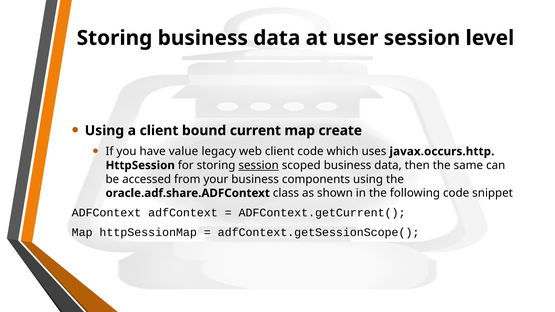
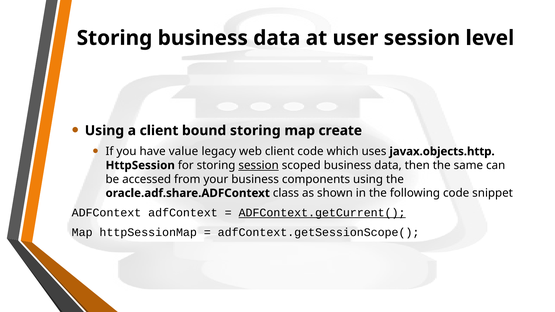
bound current: current -> storing
javax.occurs.http: javax.occurs.http -> javax.objects.http
ADFContext.getCurrent( underline: none -> present
